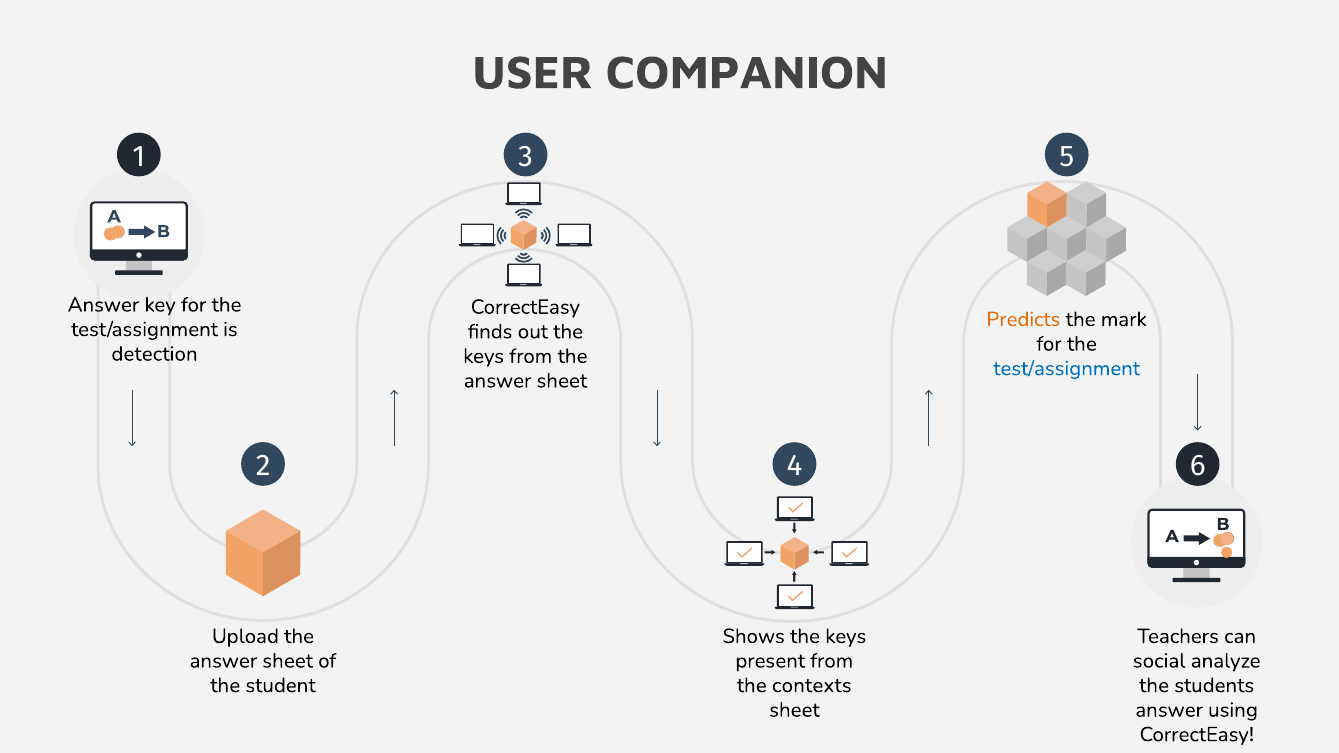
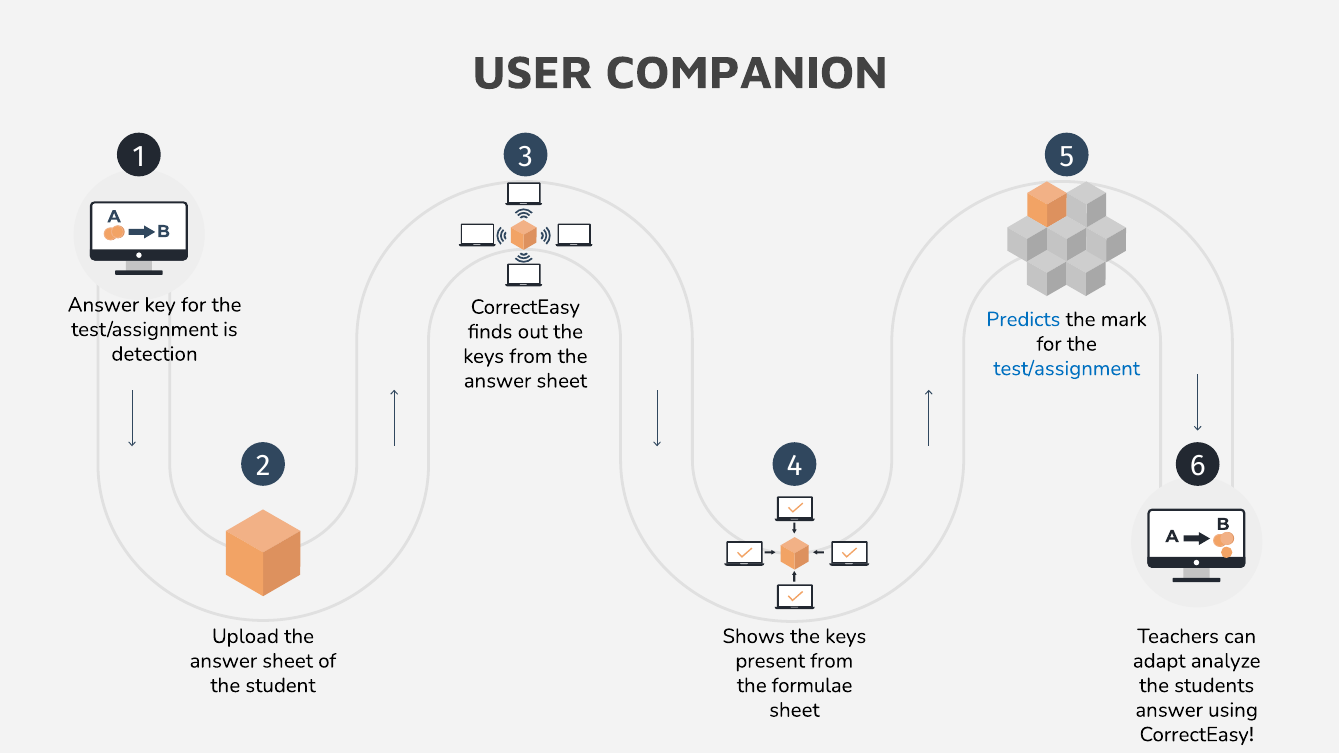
Predicts colour: orange -> blue
social: social -> adapt
contexts: contexts -> formulae
